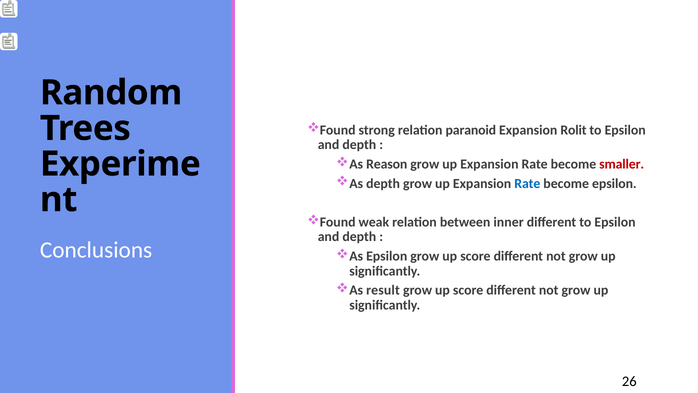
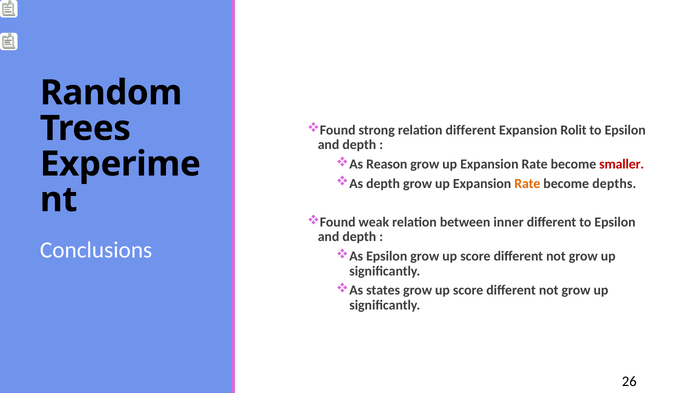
relation paranoid: paranoid -> different
Rate at (527, 183) colour: blue -> orange
become epsilon: epsilon -> depths
result: result -> states
